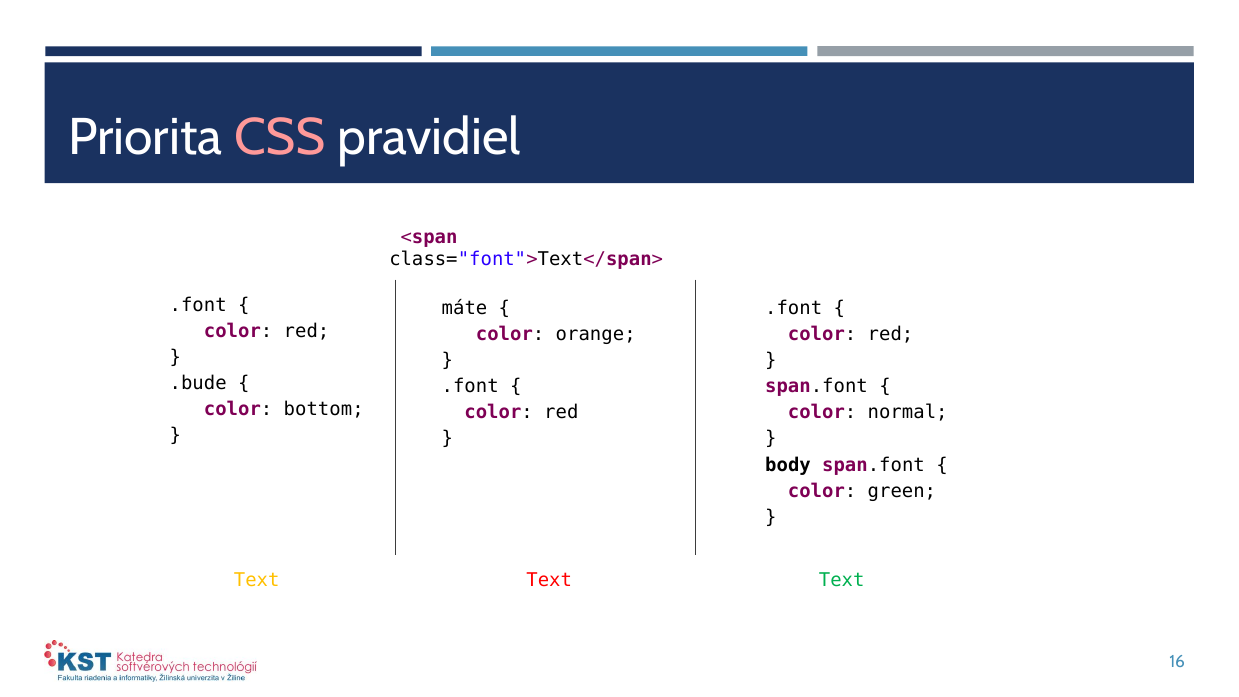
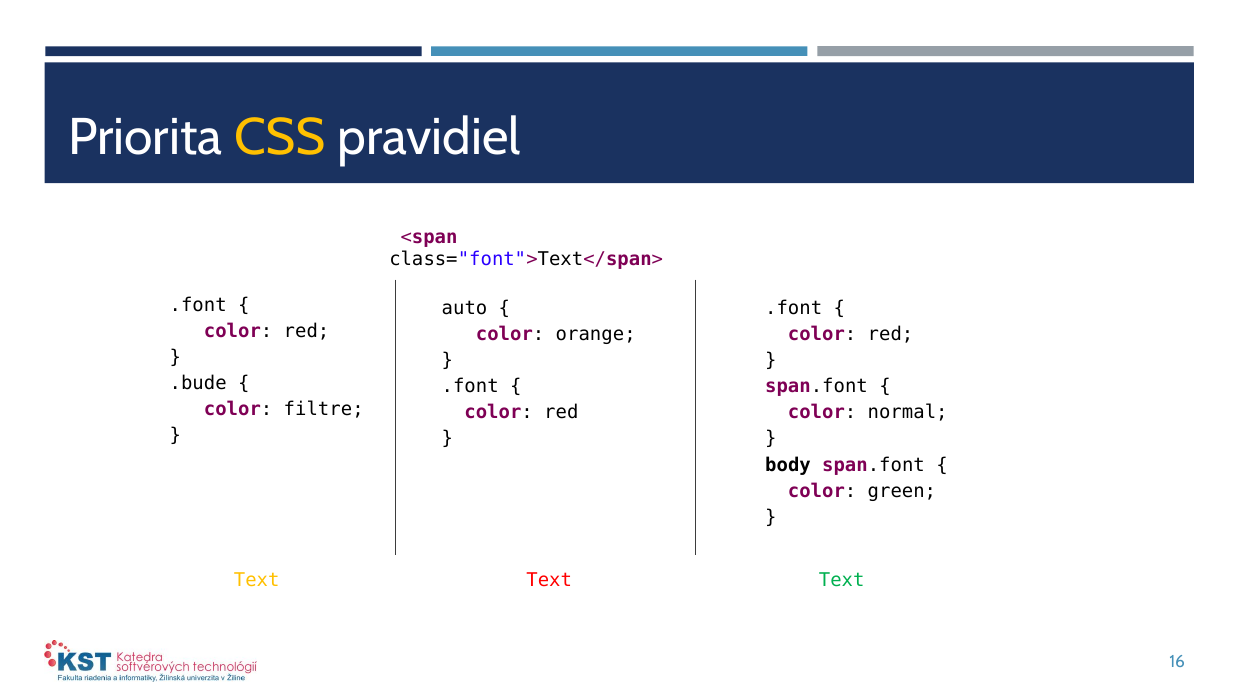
CSS colour: pink -> yellow
máte: máte -> auto
bottom: bottom -> filtre
